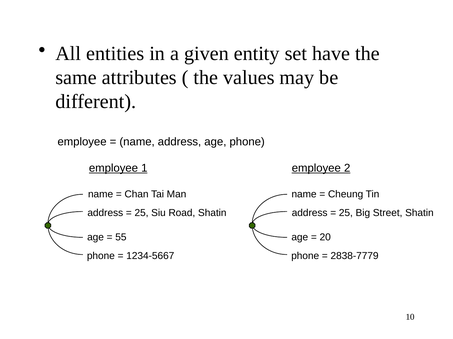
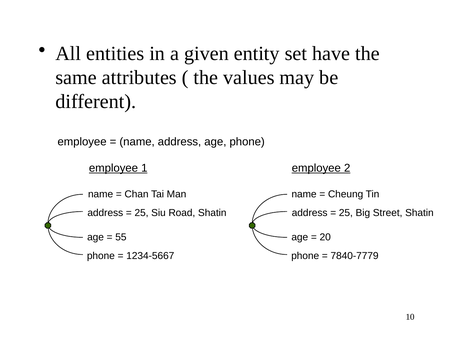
2838-7779: 2838-7779 -> 7840-7779
